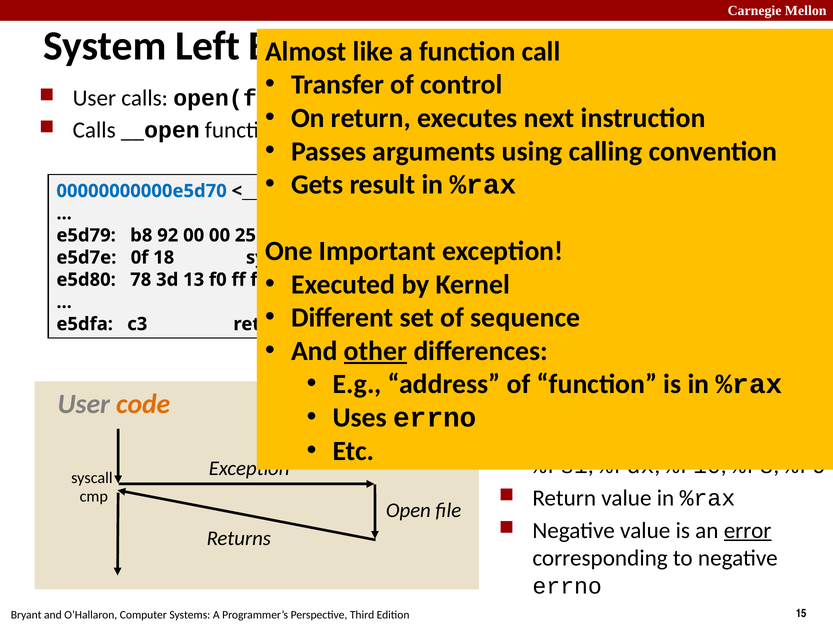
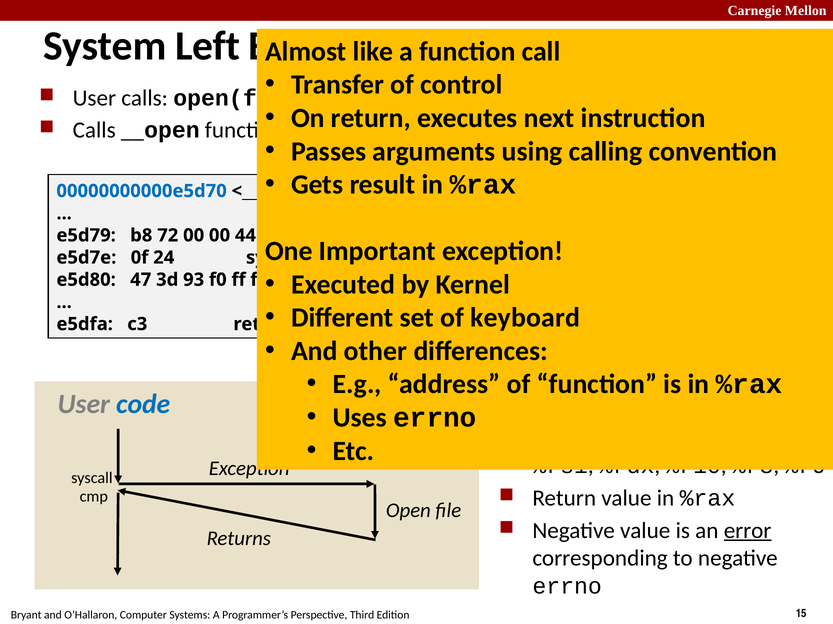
92: 92 -> 72
25: 25 -> 44
18: 18 -> 24
78: 78 -> 47
13: 13 -> 93
sequence: sequence -> keyboard
other at (376, 351) underline: present -> none
code at (143, 404) colour: orange -> blue
